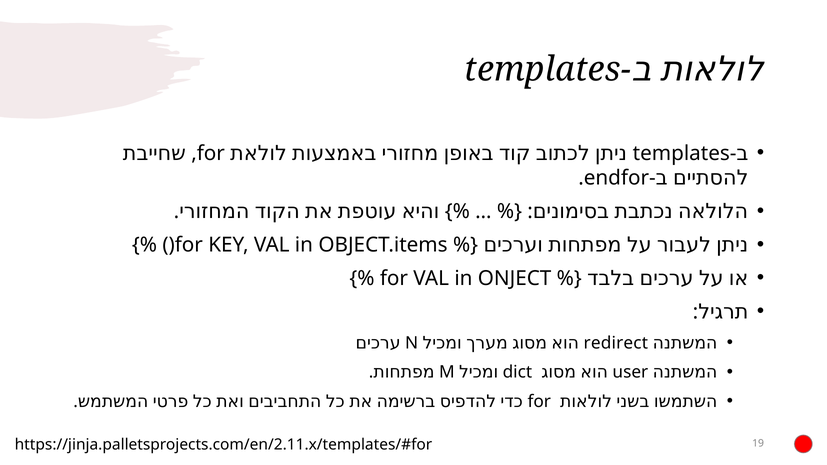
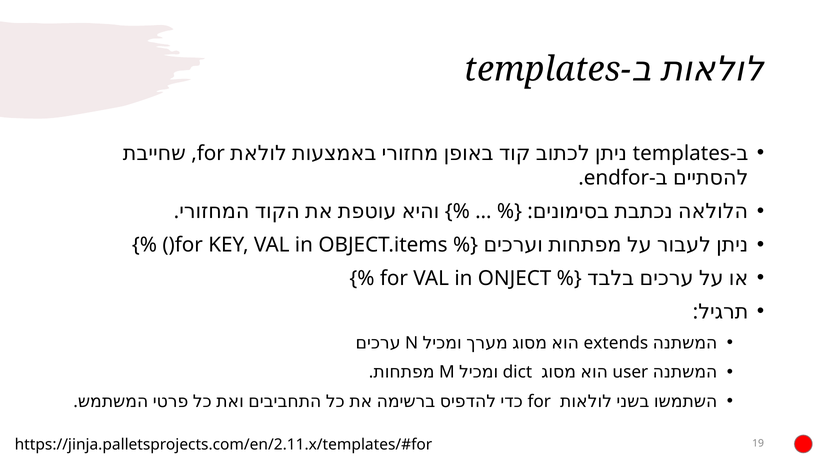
redirect: redirect -> extends
